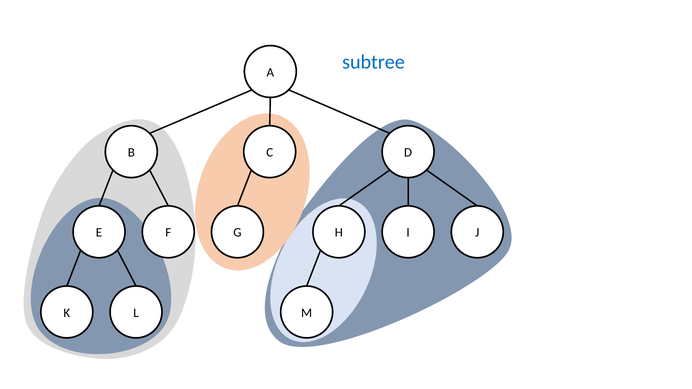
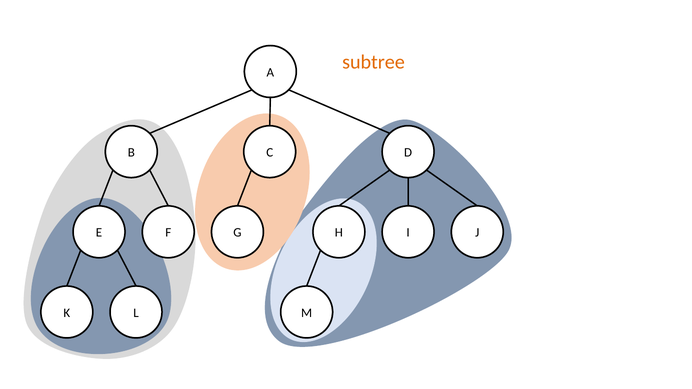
subtree colour: blue -> orange
